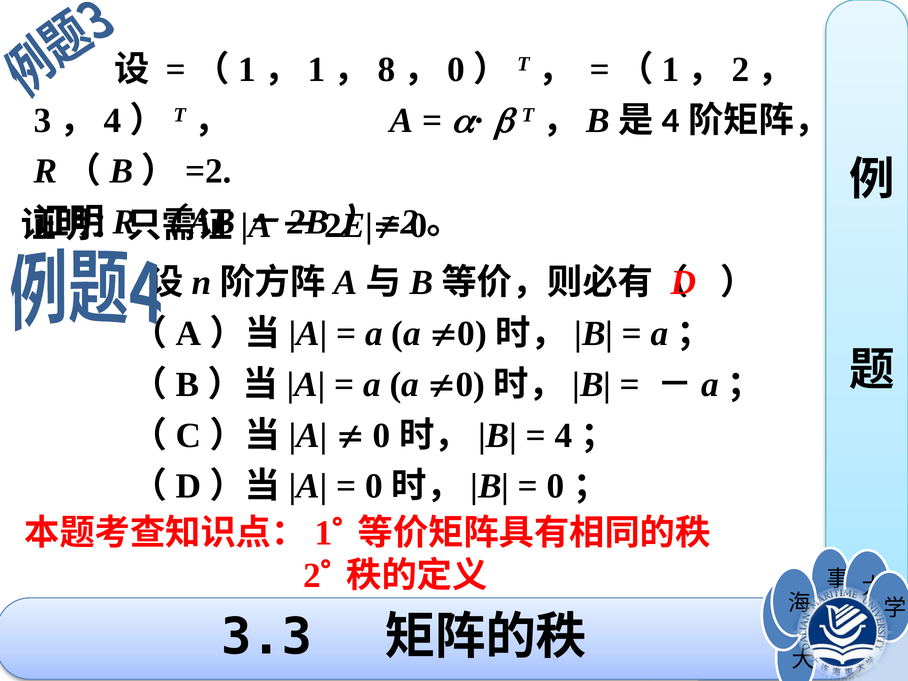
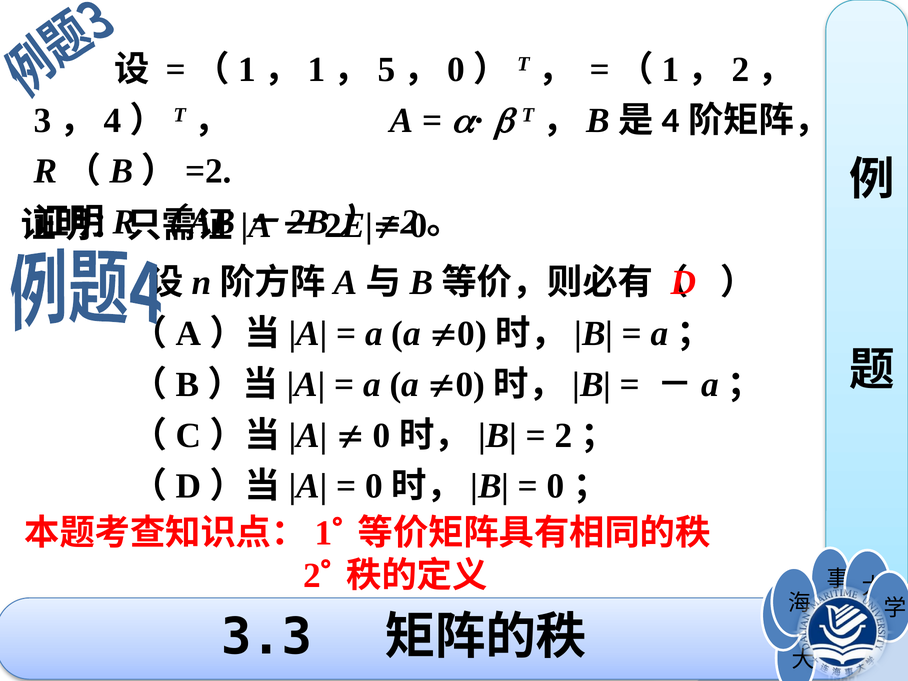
8: 8 -> 5
4 at (563, 435): 4 -> 2
